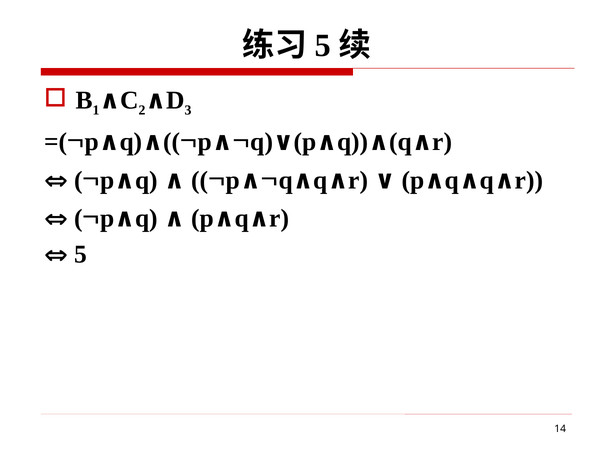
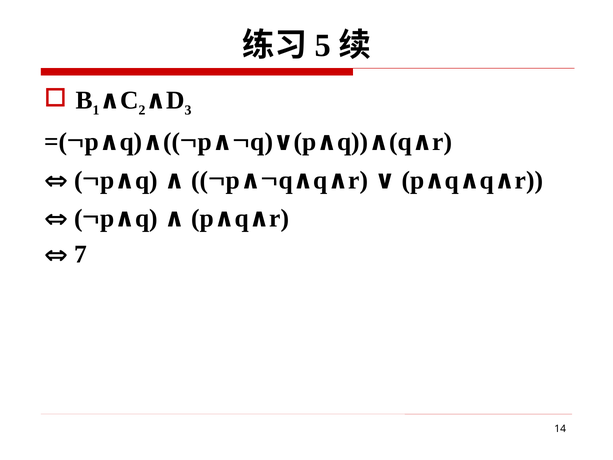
5 at (80, 254): 5 -> 7
